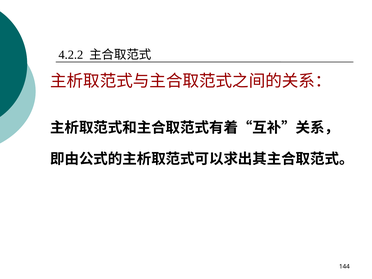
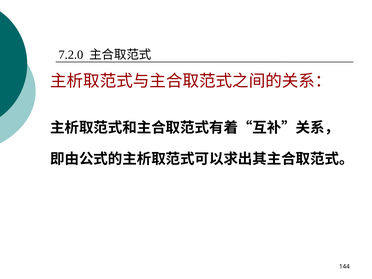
4.2.2: 4.2.2 -> 7.2.0
